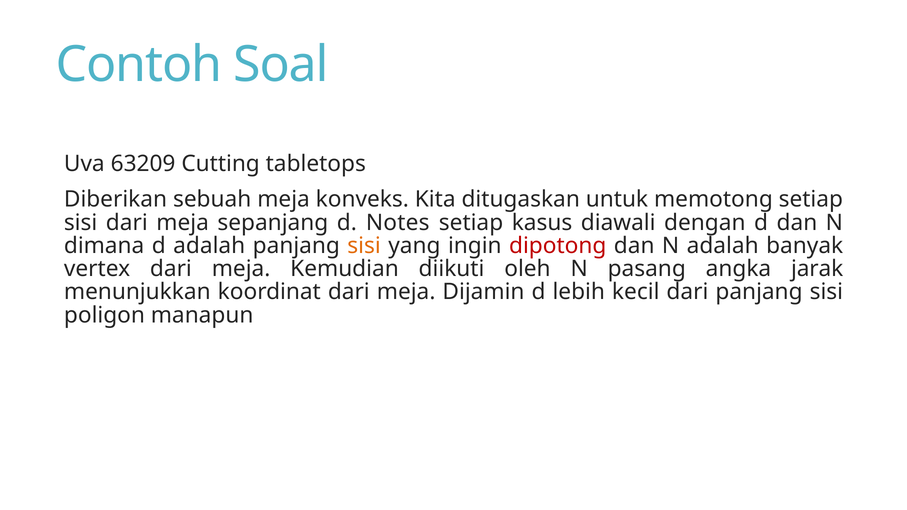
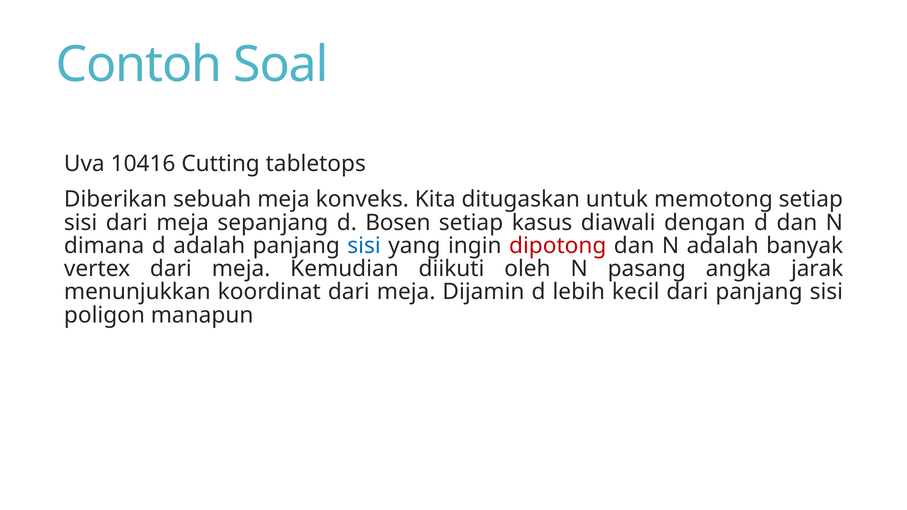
63209: 63209 -> 10416
Notes: Notes -> Bosen
sisi at (364, 246) colour: orange -> blue
